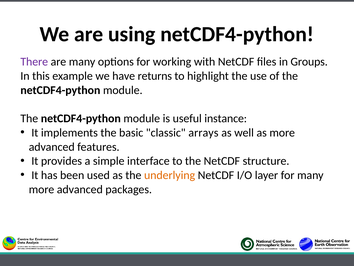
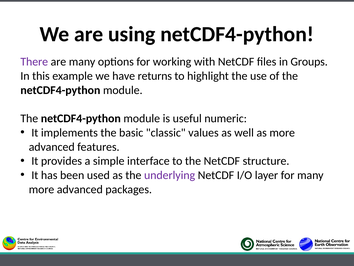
instance: instance -> numeric
arrays: arrays -> values
underlying colour: orange -> purple
